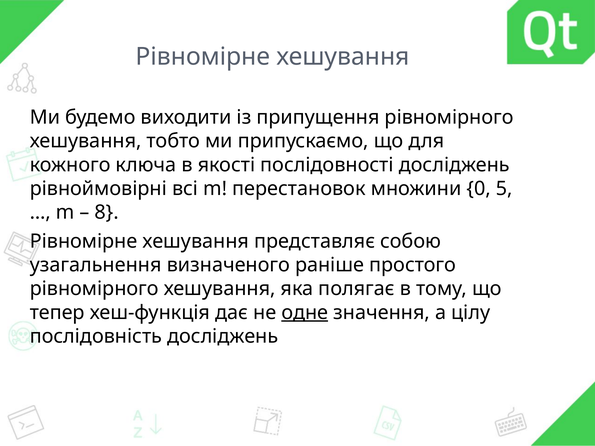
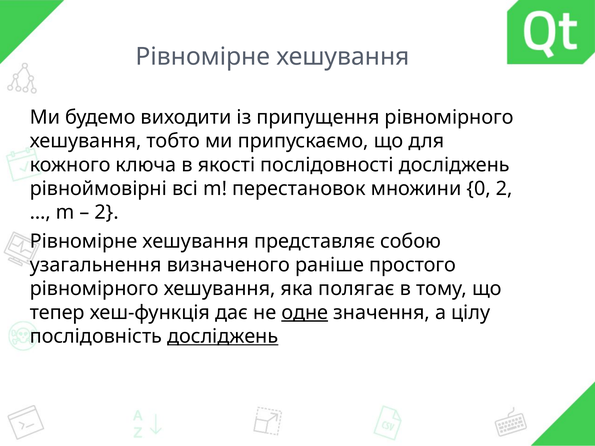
0 5: 5 -> 2
8 at (107, 213): 8 -> 2
досліджень at (223, 336) underline: none -> present
